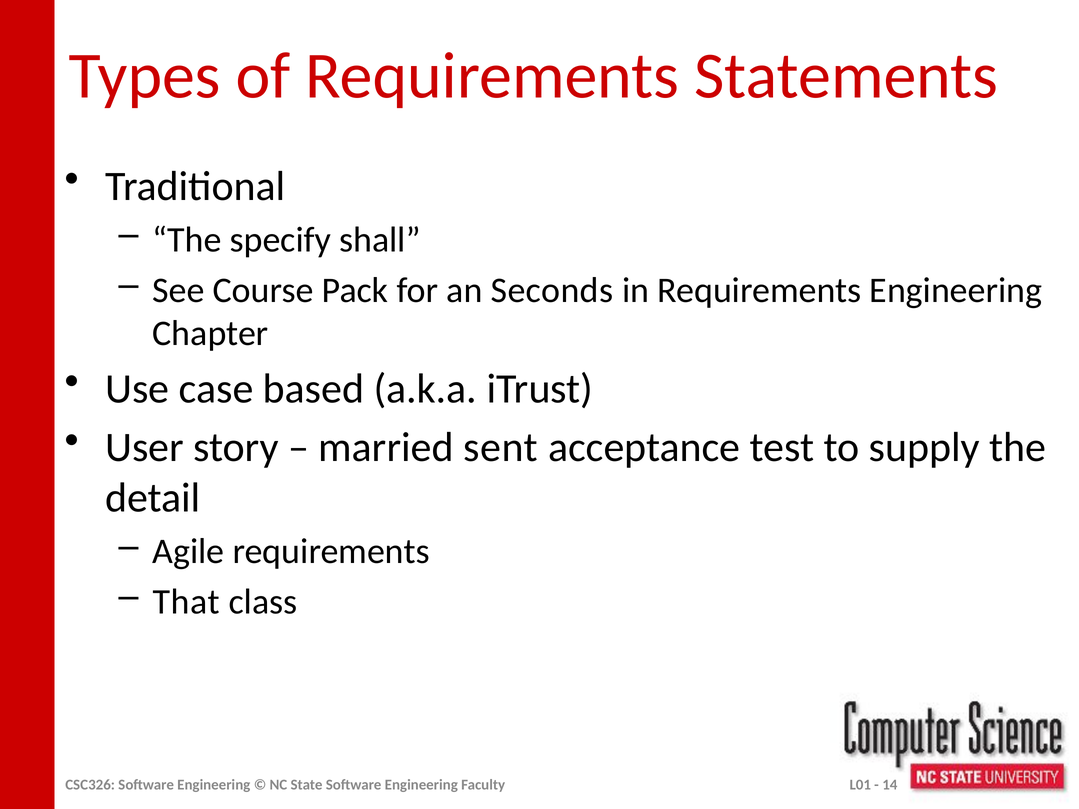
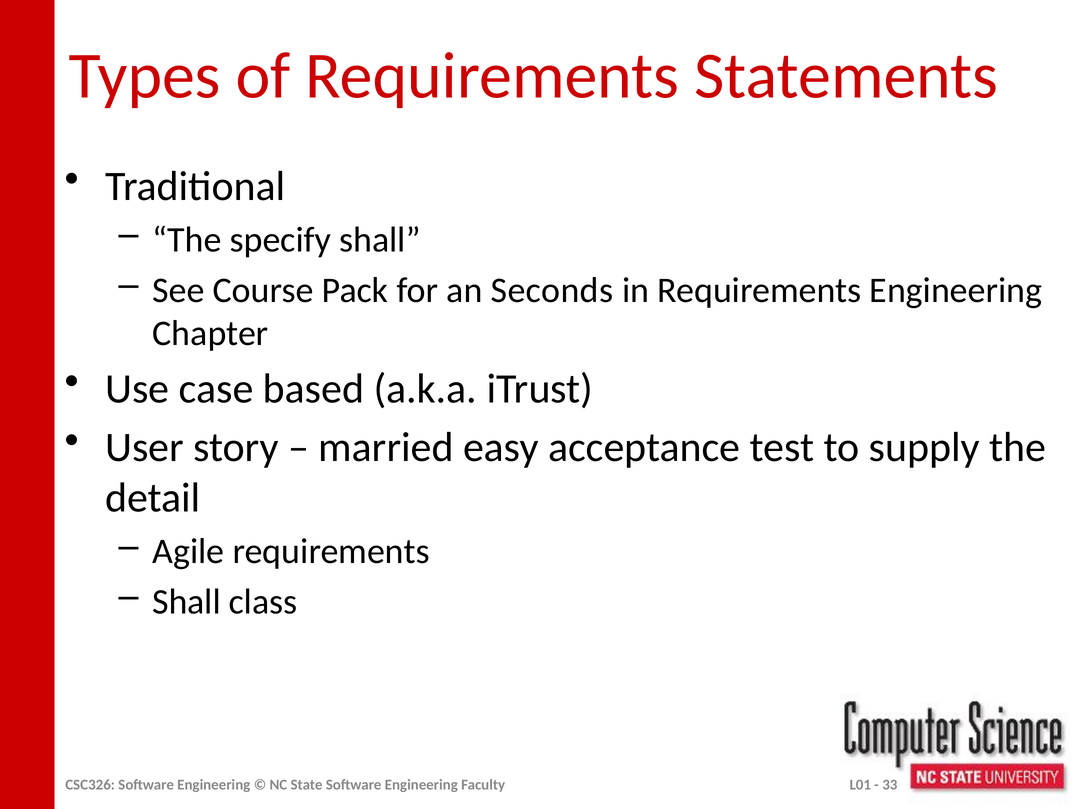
sent: sent -> easy
That at (186, 602): That -> Shall
14: 14 -> 33
